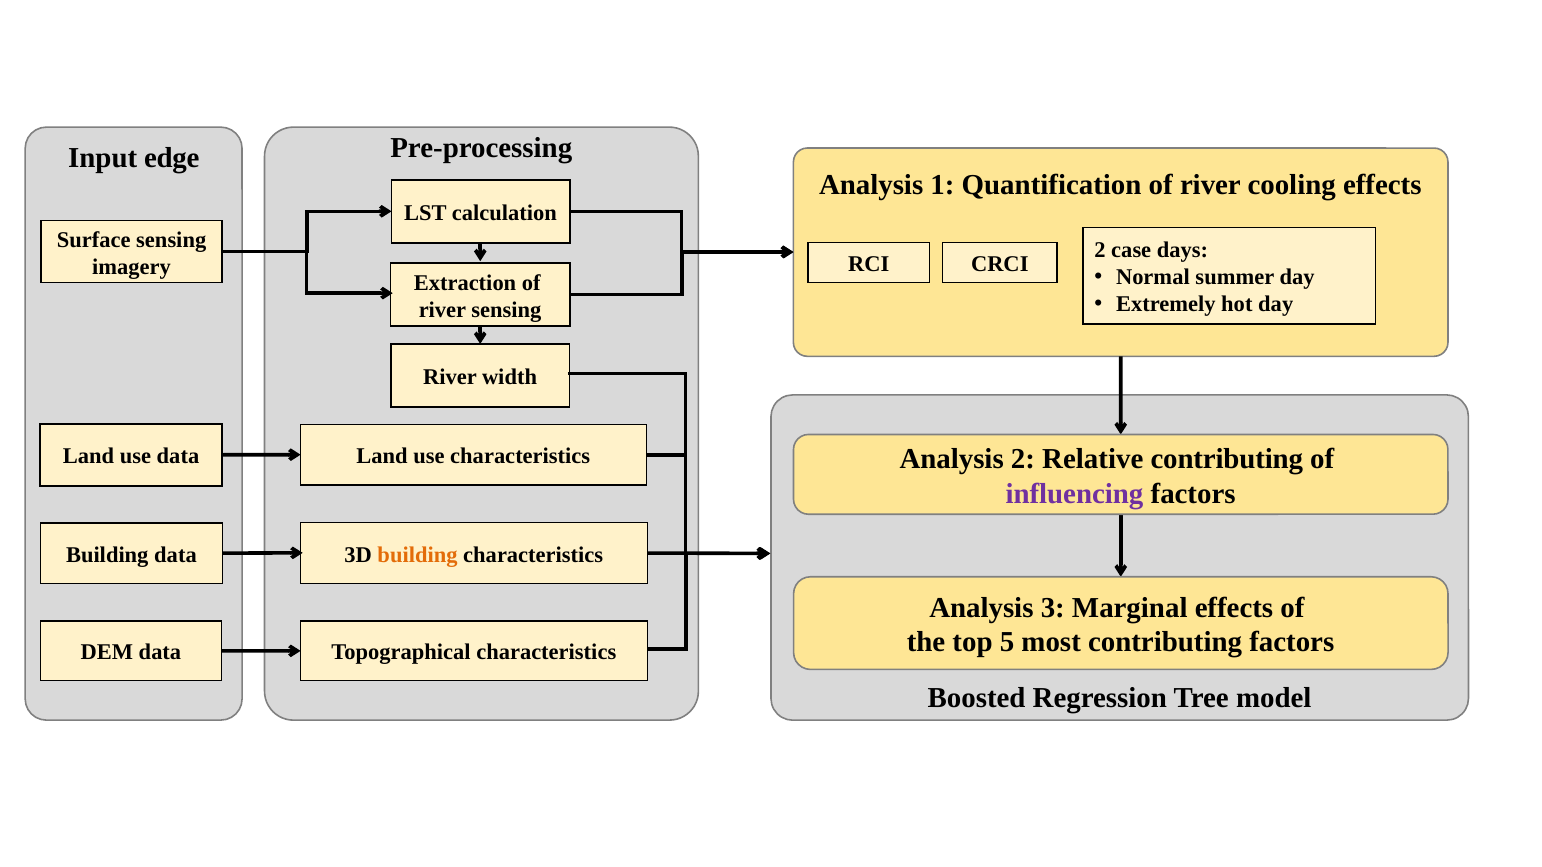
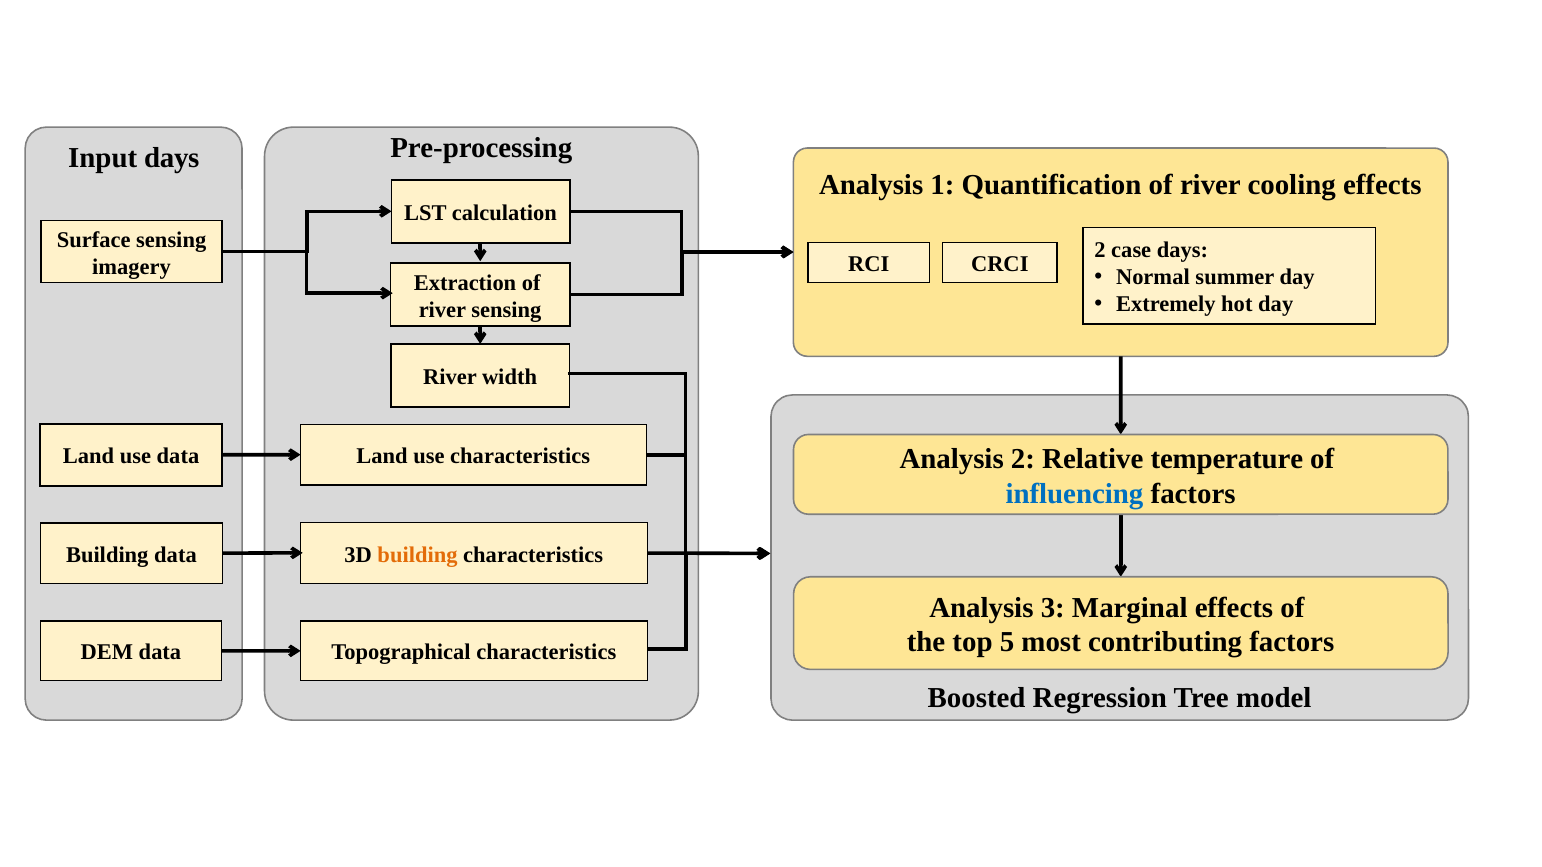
Input edge: edge -> days
Relative contributing: contributing -> temperature
influencing colour: purple -> blue
